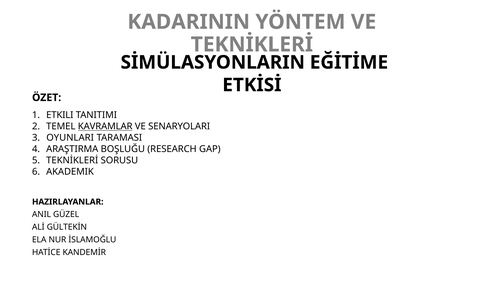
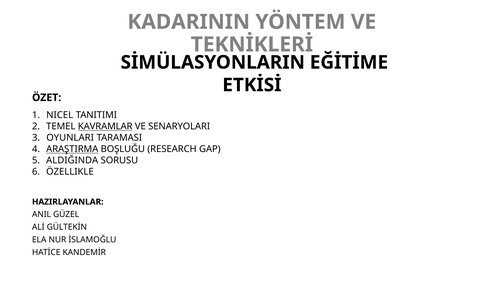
ETKILI: ETKILI -> NICEL
ARAŞTIRMA underline: none -> present
TEKNİKLERİ at (72, 161): TEKNİKLERİ -> ALDIĞINDA
AKADEMIK: AKADEMIK -> ÖZELLIKLE
